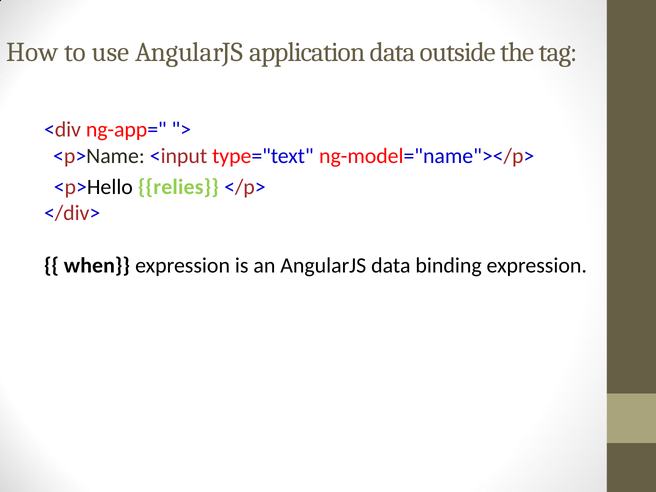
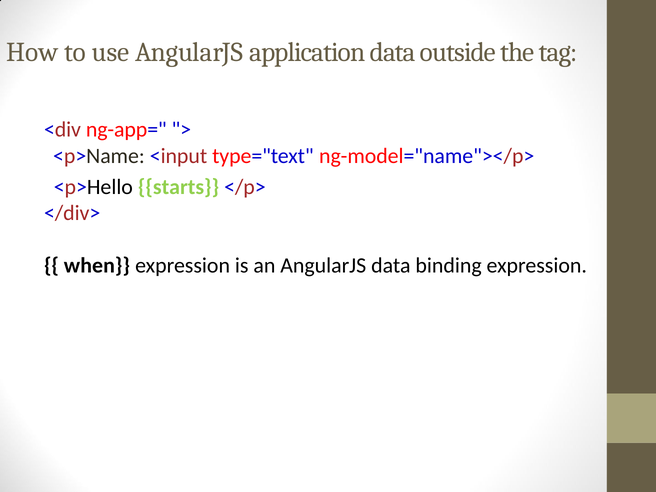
relies: relies -> starts
